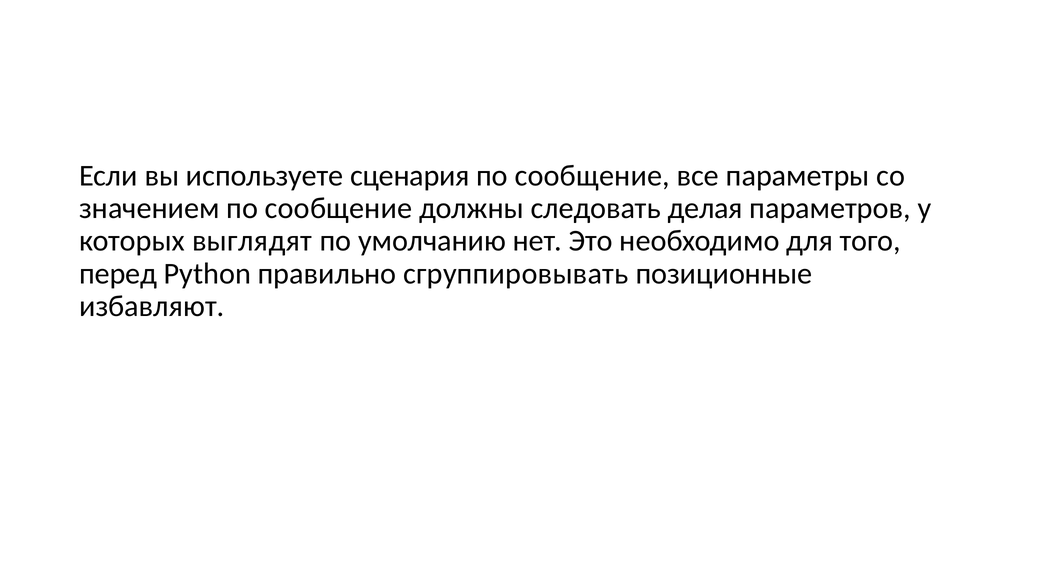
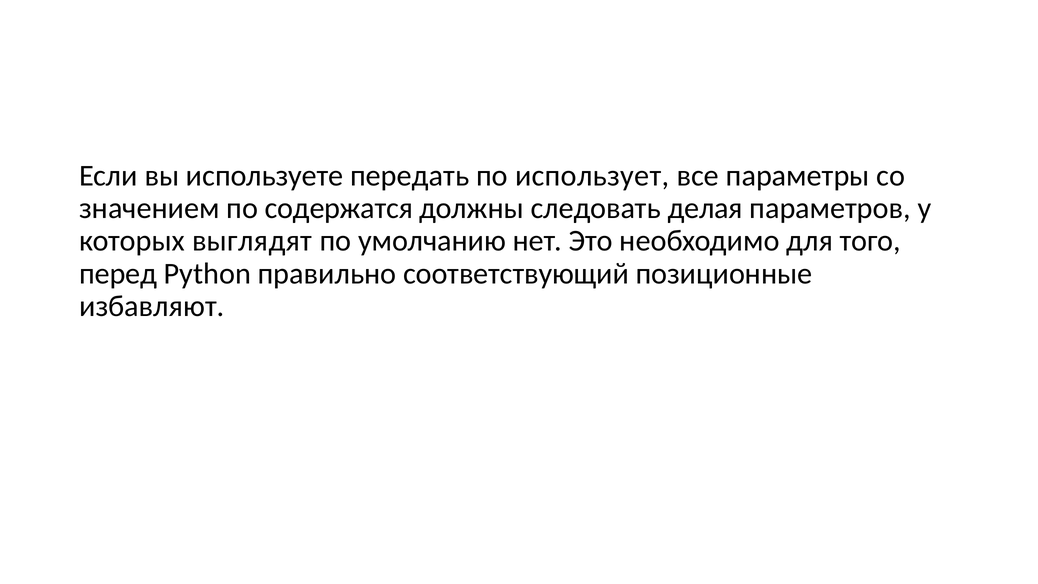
сценария: сценария -> передать
сообщение at (592, 175): сообщение -> использует
значением по сообщение: сообщение -> содержатся
сгруппировывать: сгруппировывать -> соответствующий
